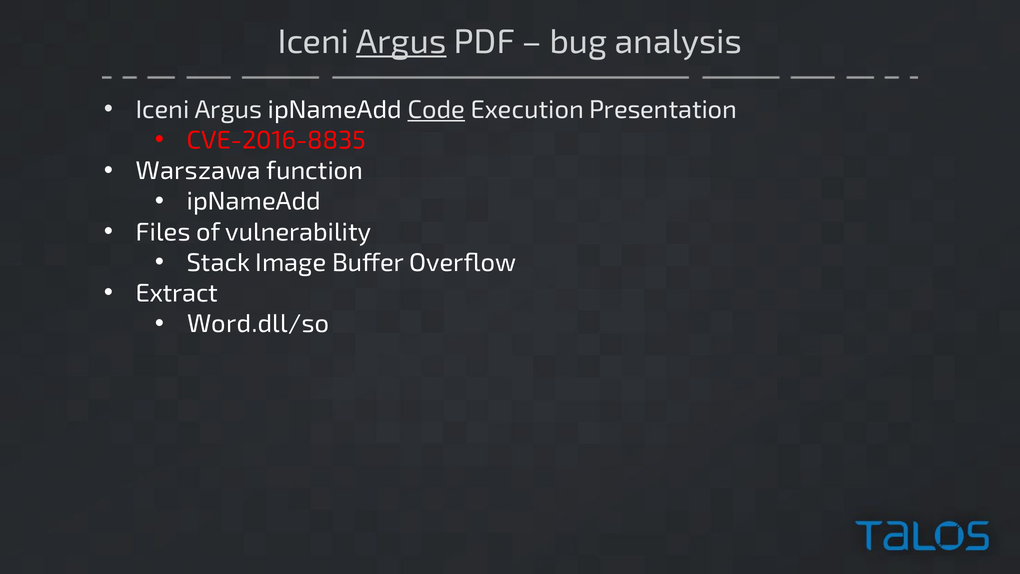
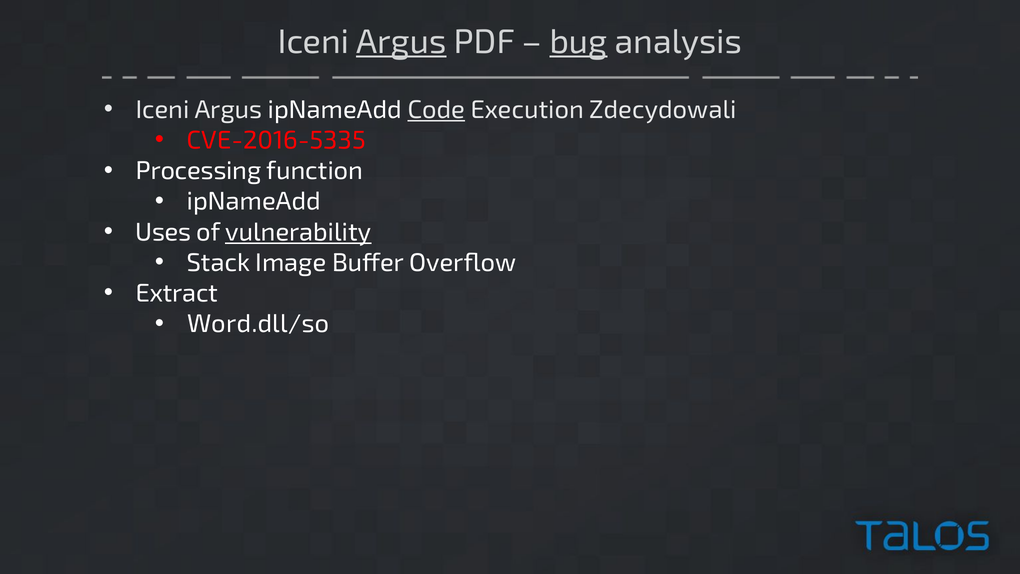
bug underline: none -> present
Presentation: Presentation -> Zdecydowali
CVE-2016-8835: CVE-2016-8835 -> CVE-2016-5335
Warszawa: Warszawa -> Processing
Files: Files -> Uses
vulnerability underline: none -> present
